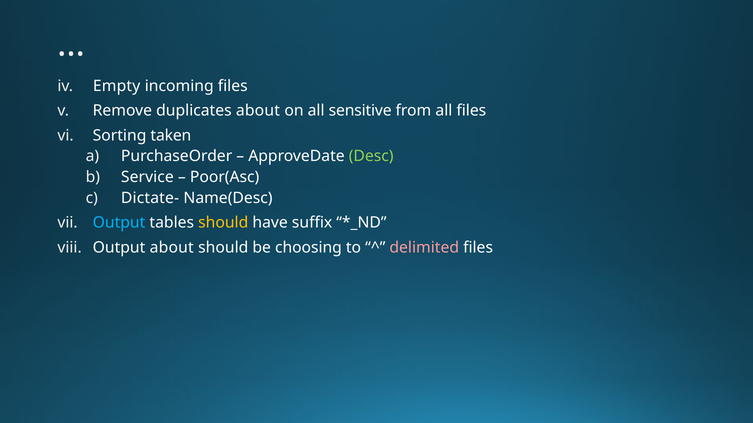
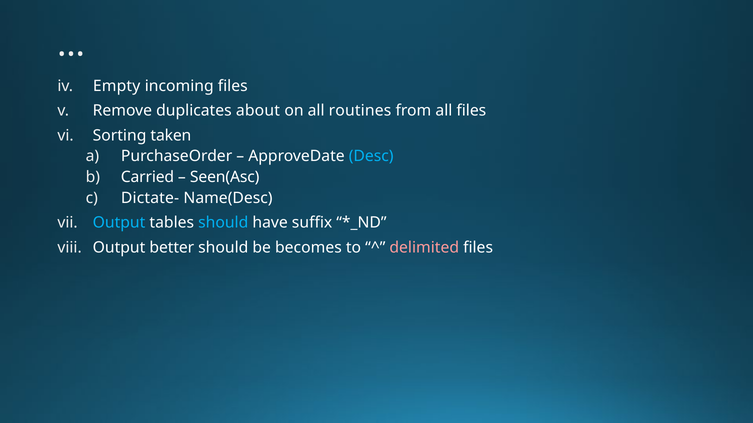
sensitive: sensitive -> routines
Desc colour: light green -> light blue
Service: Service -> Carried
Poor(Asc: Poor(Asc -> Seen(Asc
should at (223, 223) colour: yellow -> light blue
Output about: about -> better
choosing: choosing -> becomes
